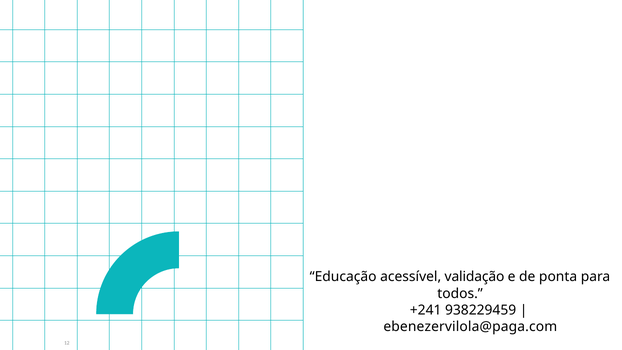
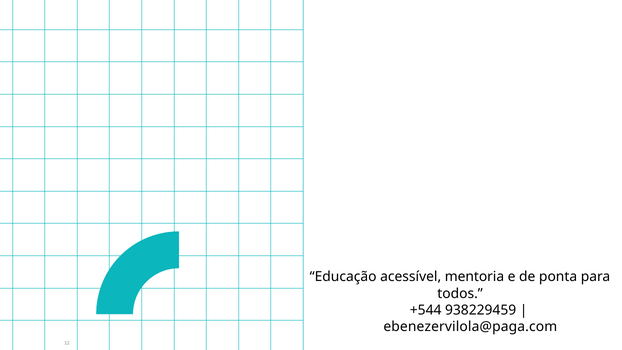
validação: validação -> mentoria
+241: +241 -> +544
